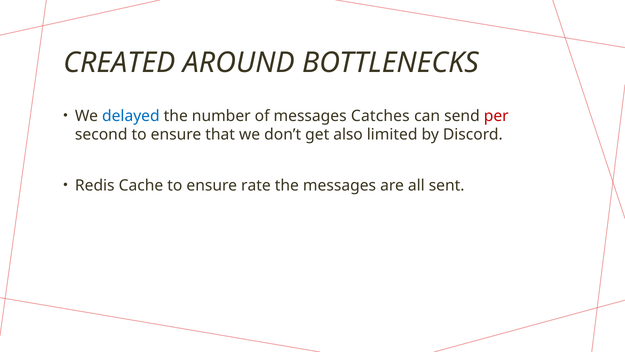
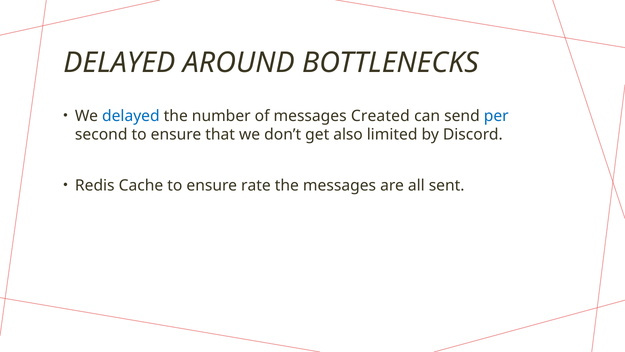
CREATED at (119, 63): CREATED -> DELAYED
Catches: Catches -> Created
per colour: red -> blue
